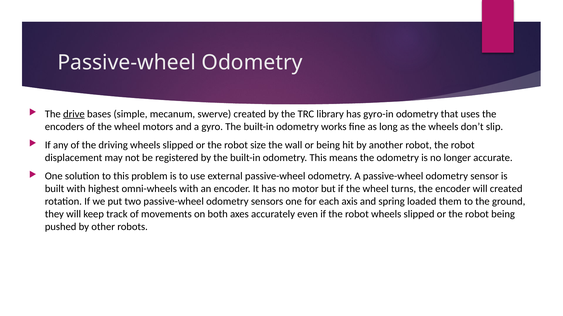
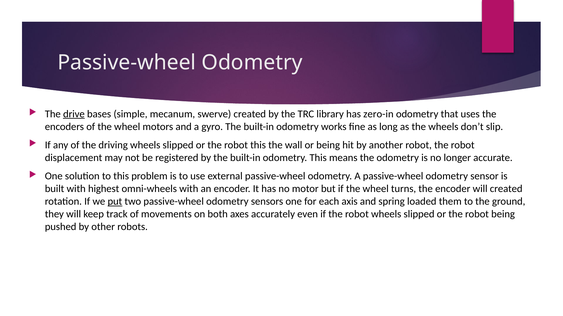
gyro-in: gyro-in -> zero-in
robot size: size -> this
put underline: none -> present
